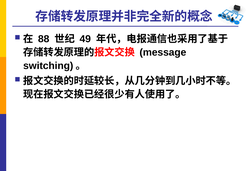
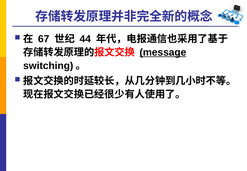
88: 88 -> 67
49: 49 -> 44
message underline: none -> present
